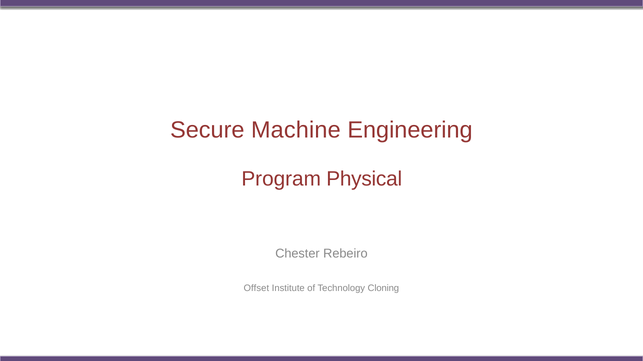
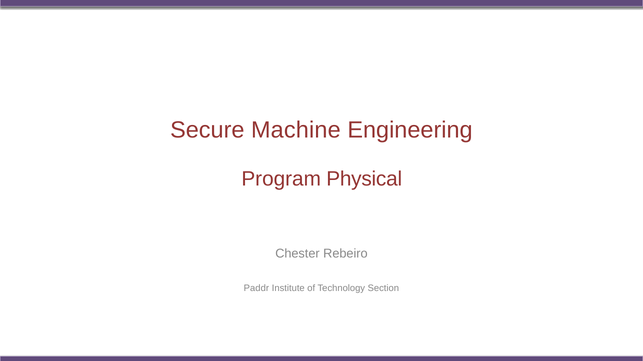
Offset: Offset -> Paddr
Cloning: Cloning -> Section
